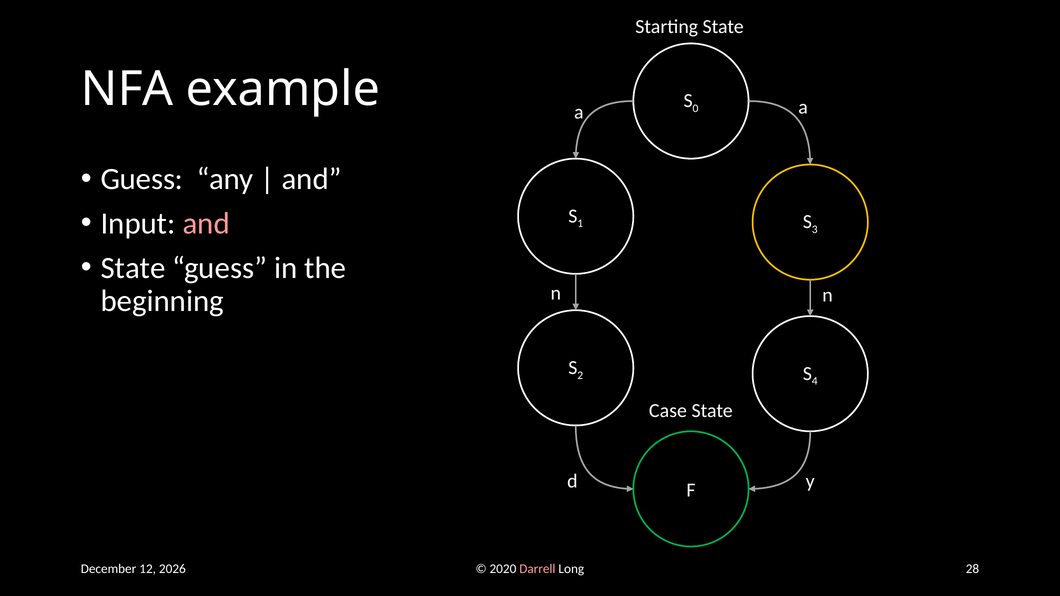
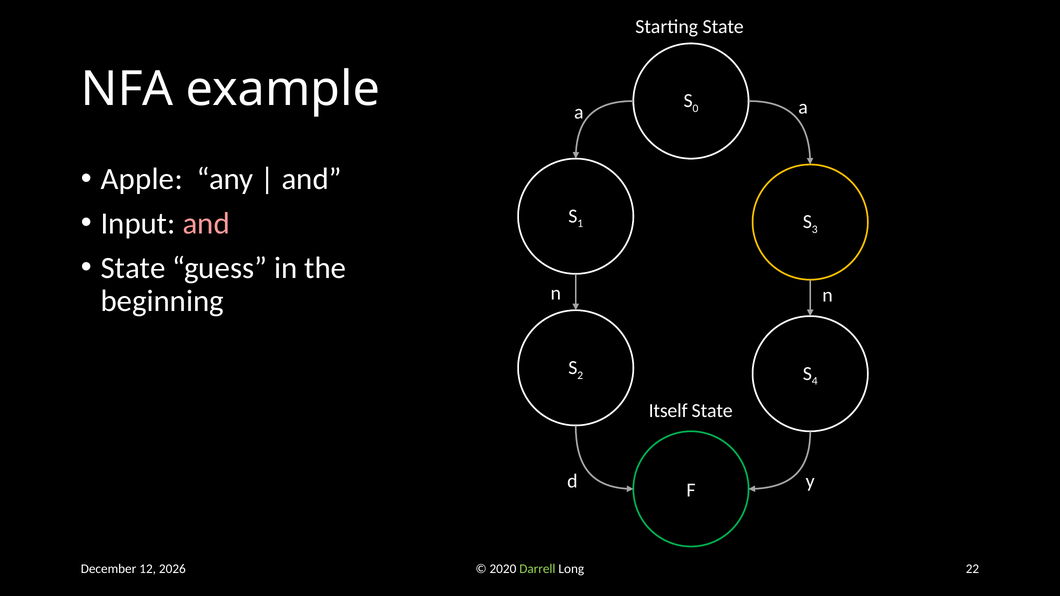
Guess at (142, 179): Guess -> Apple
Case: Case -> Itself
Darrell colour: pink -> light green
28: 28 -> 22
